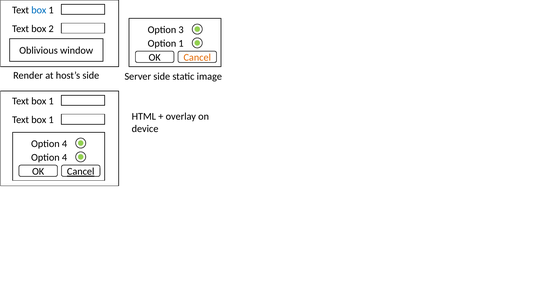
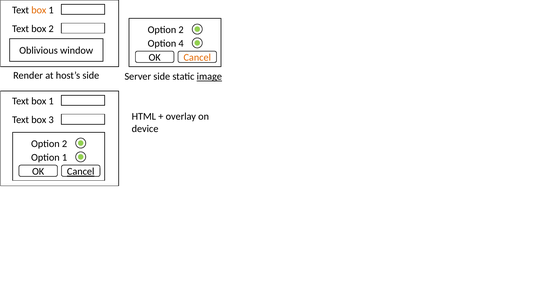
box at (39, 10) colour: blue -> orange
3 at (181, 30): 3 -> 2
Option 1: 1 -> 4
image underline: none -> present
1 at (51, 120): 1 -> 3
4 at (65, 143): 4 -> 2
4 at (65, 157): 4 -> 1
